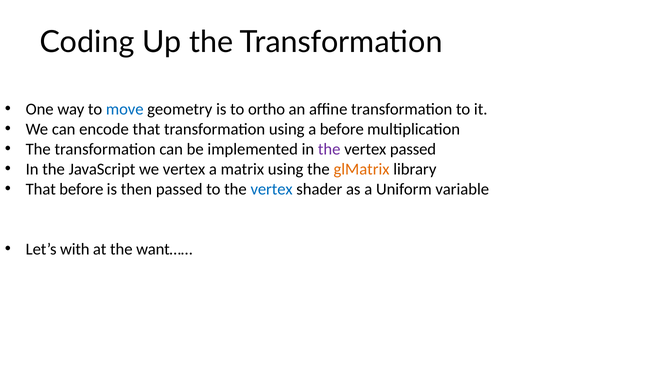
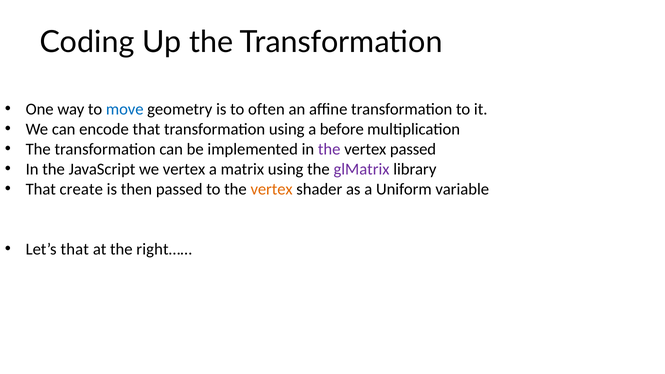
ortho: ortho -> often
glMatrix colour: orange -> purple
That before: before -> create
vertex at (272, 189) colour: blue -> orange
Let’s with: with -> that
want……: want…… -> right……
